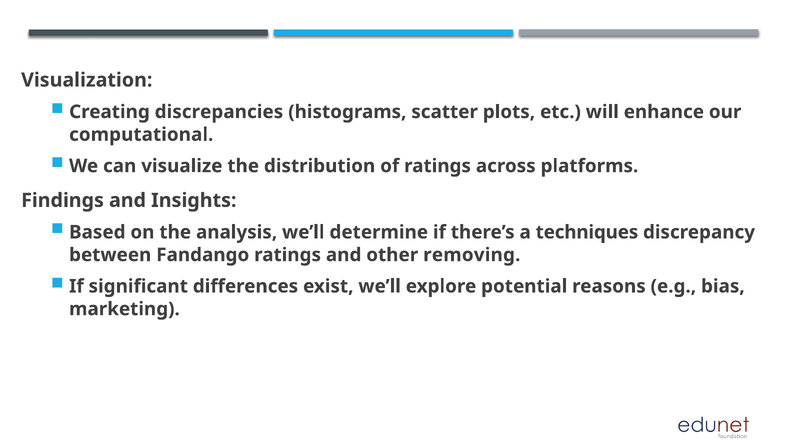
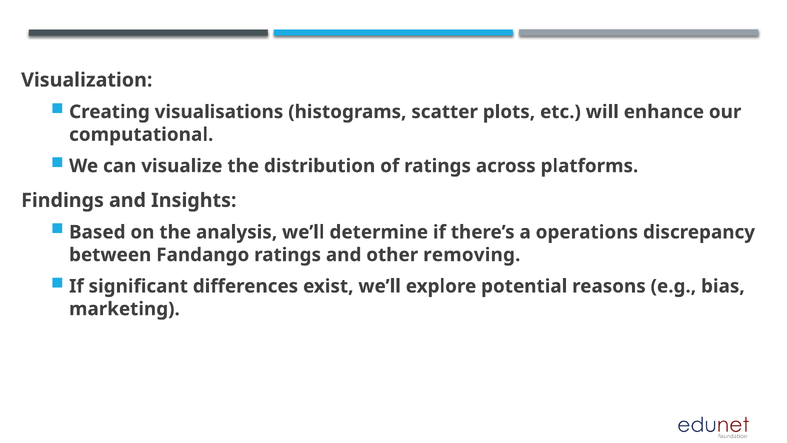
discrepancies: discrepancies -> visualisations
techniques: techniques -> operations
